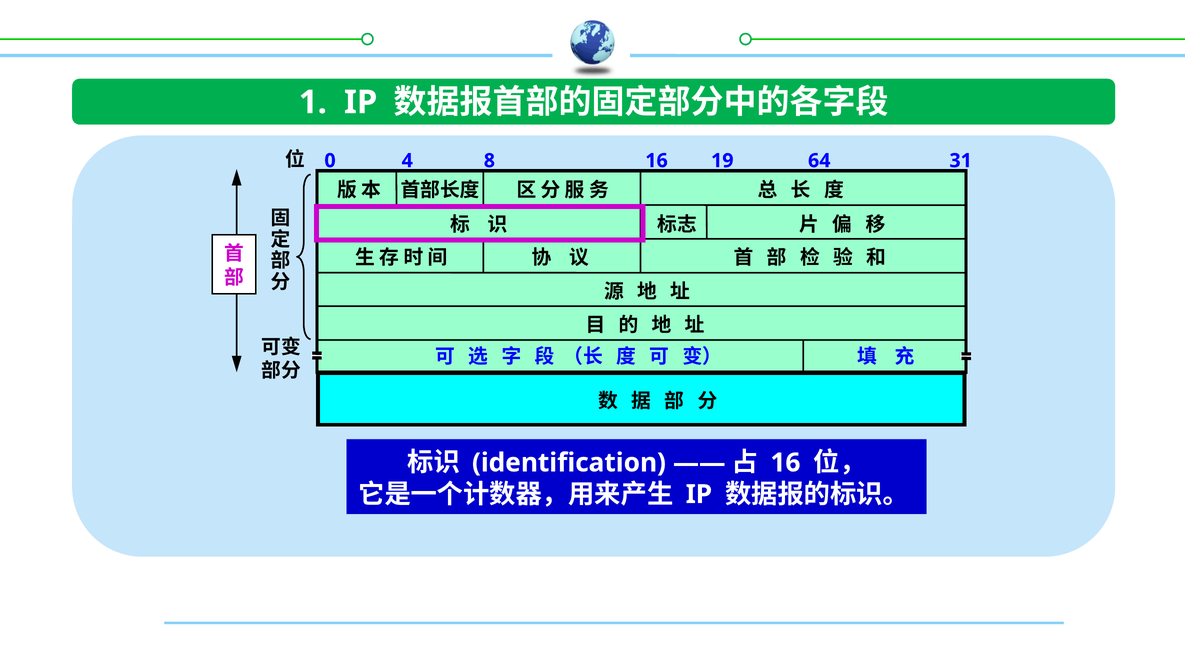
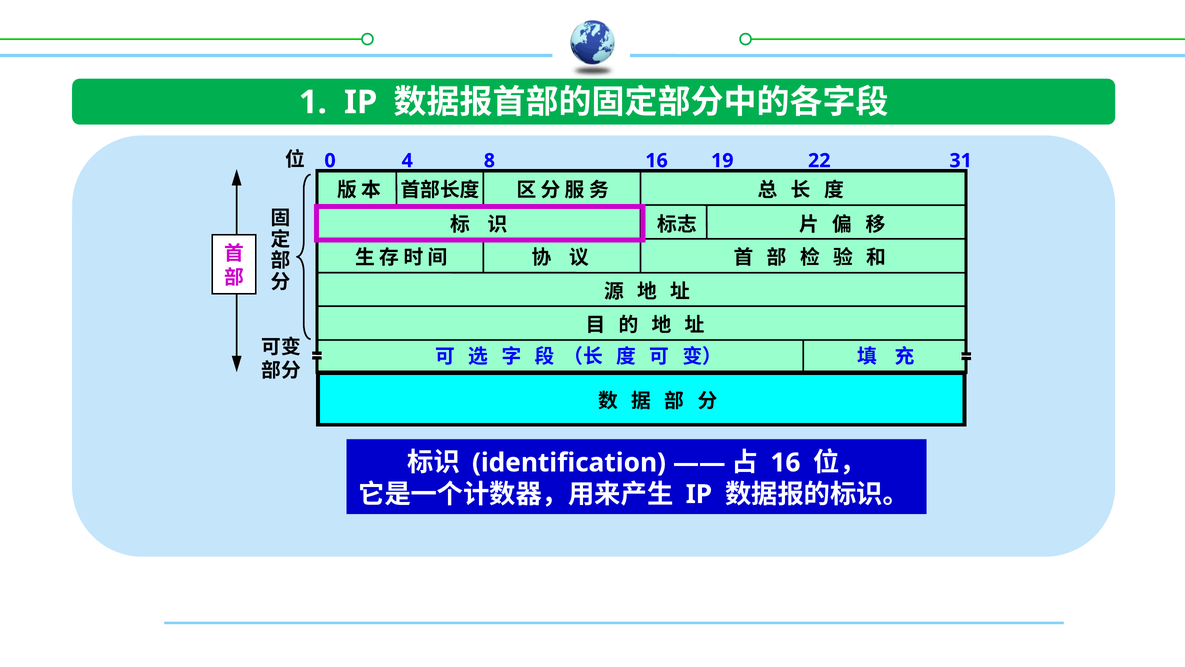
64: 64 -> 22
